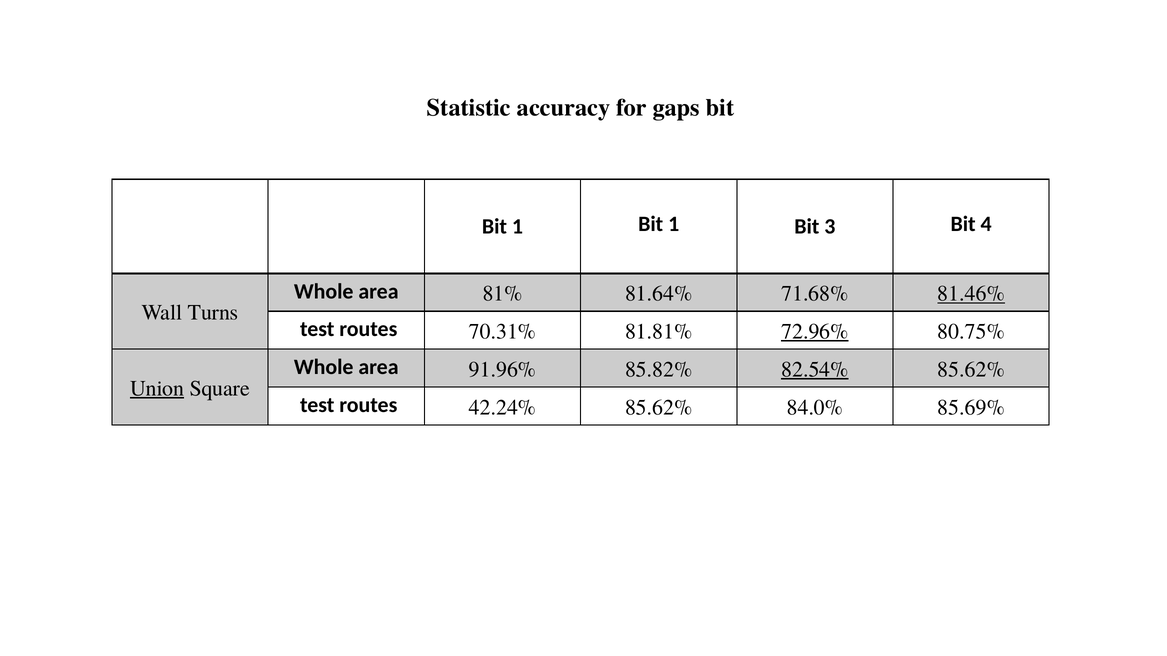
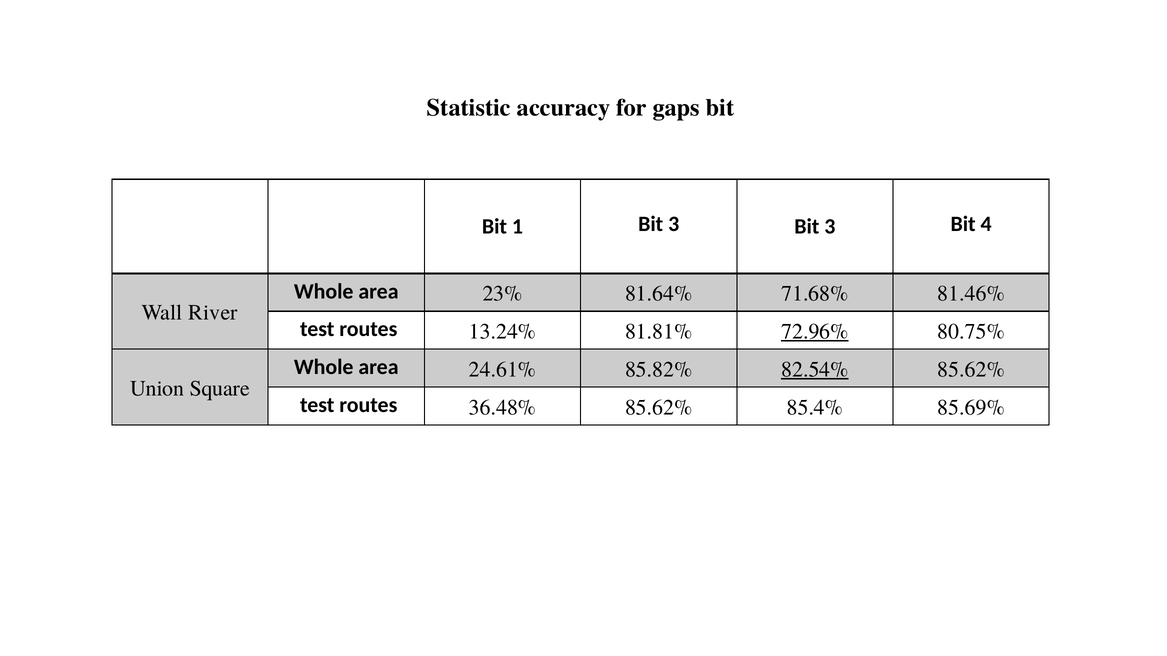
1 Bit 1: 1 -> 3
81%: 81% -> 23%
81.46% underline: present -> none
Turns: Turns -> River
70.31%: 70.31% -> 13.24%
91.96%: 91.96% -> 24.61%
Union underline: present -> none
42.24%: 42.24% -> 36.48%
84.0%: 84.0% -> 85.4%
